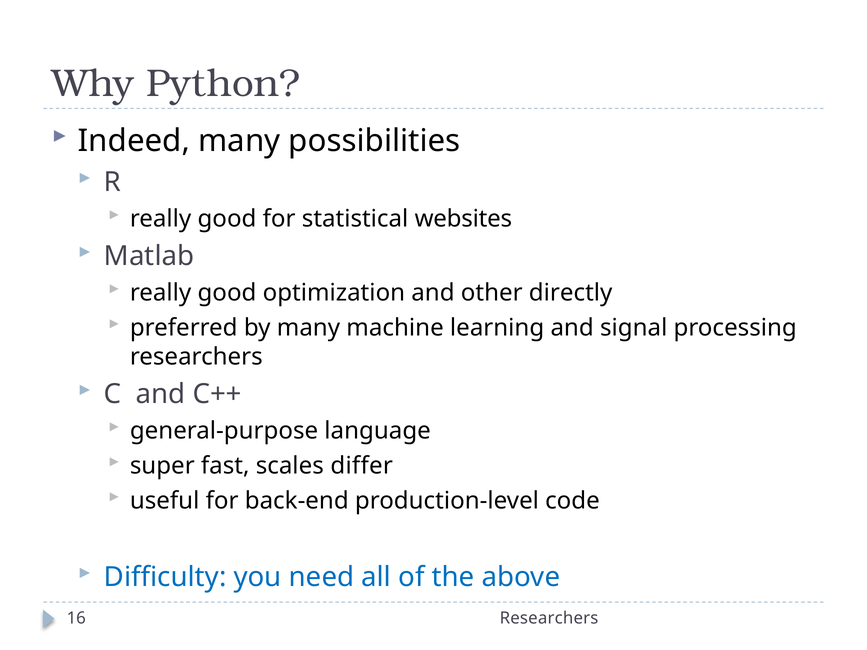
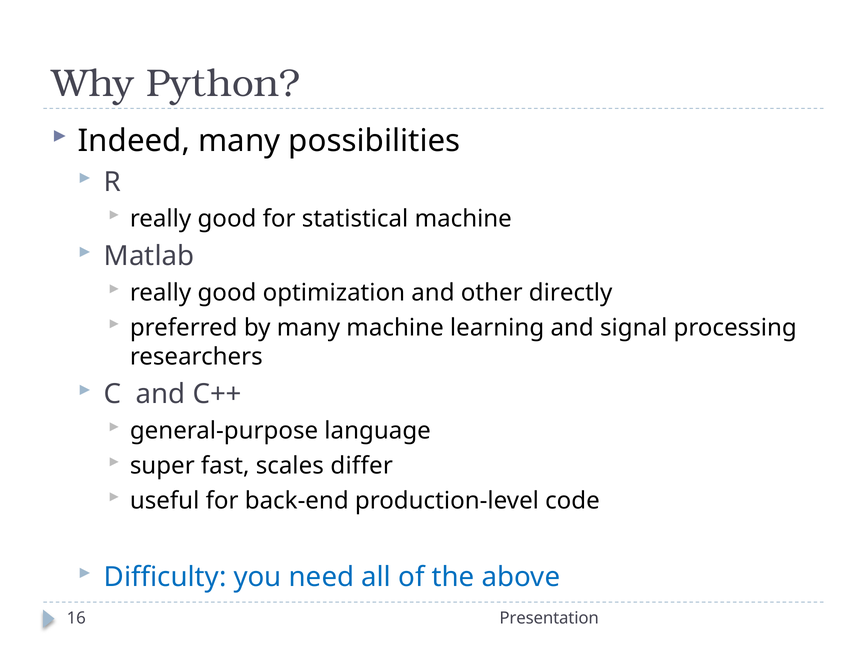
statistical websites: websites -> machine
Researchers at (549, 618): Researchers -> Presentation
